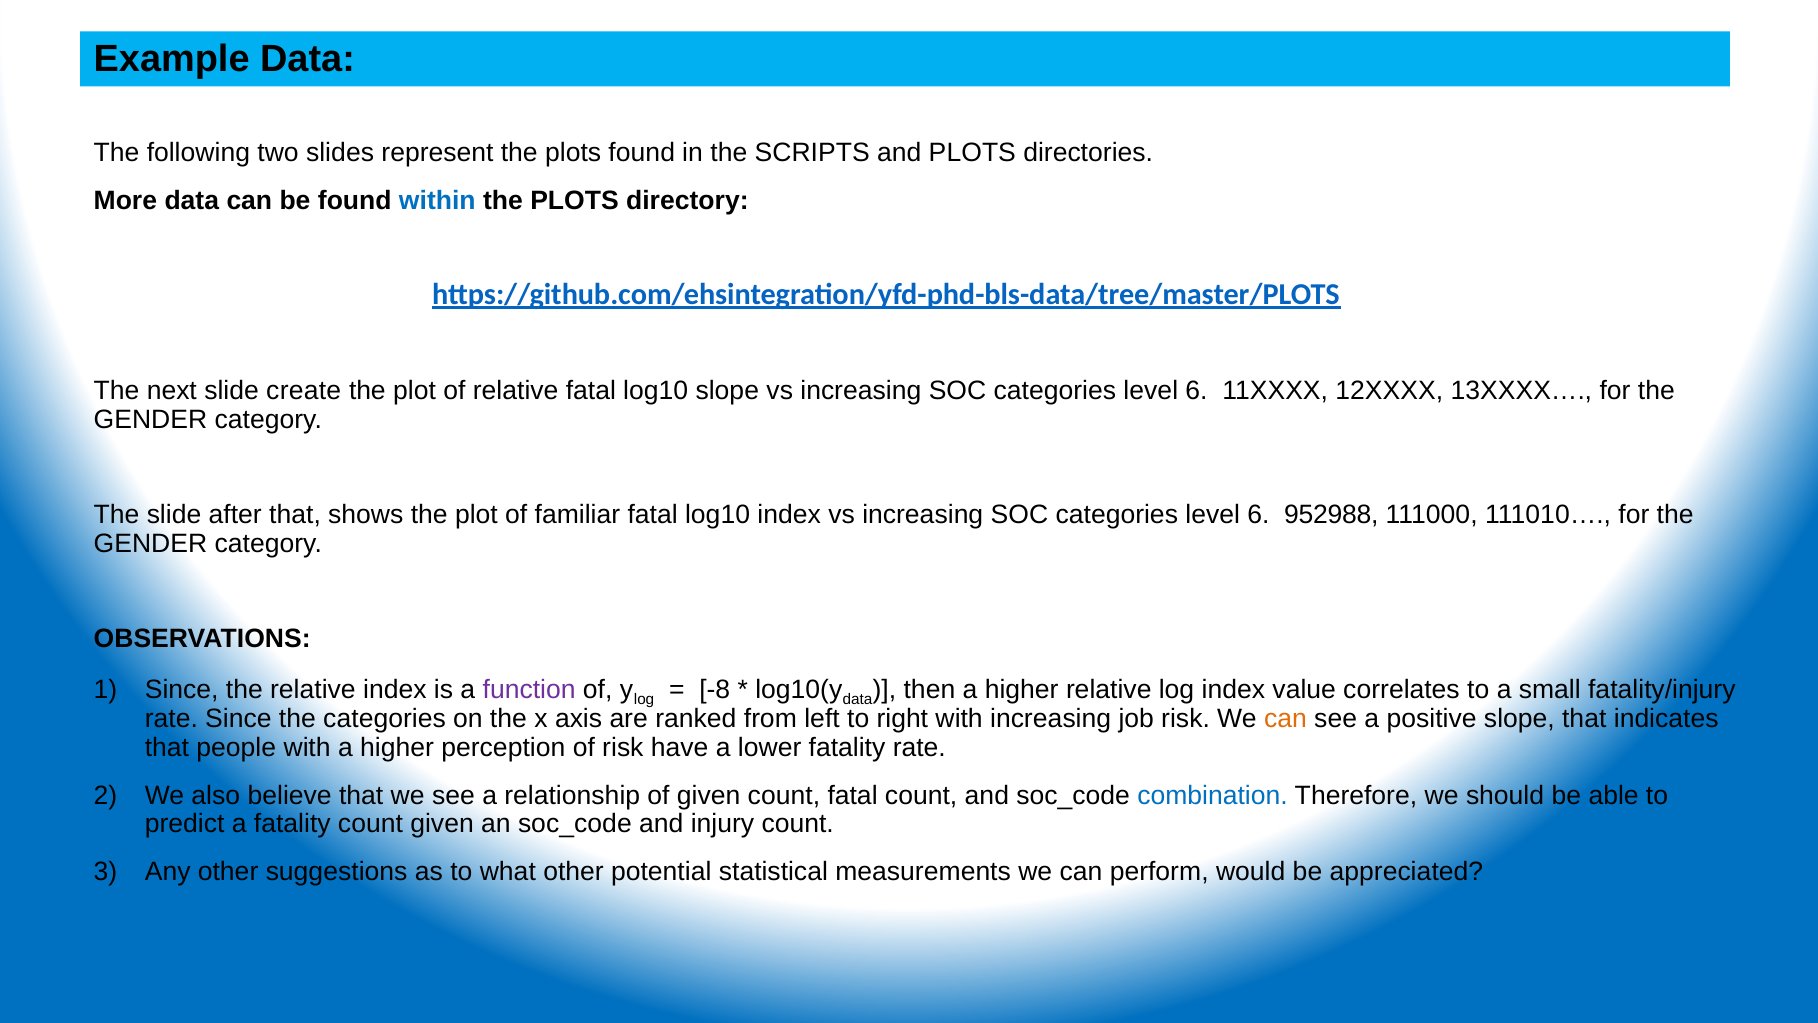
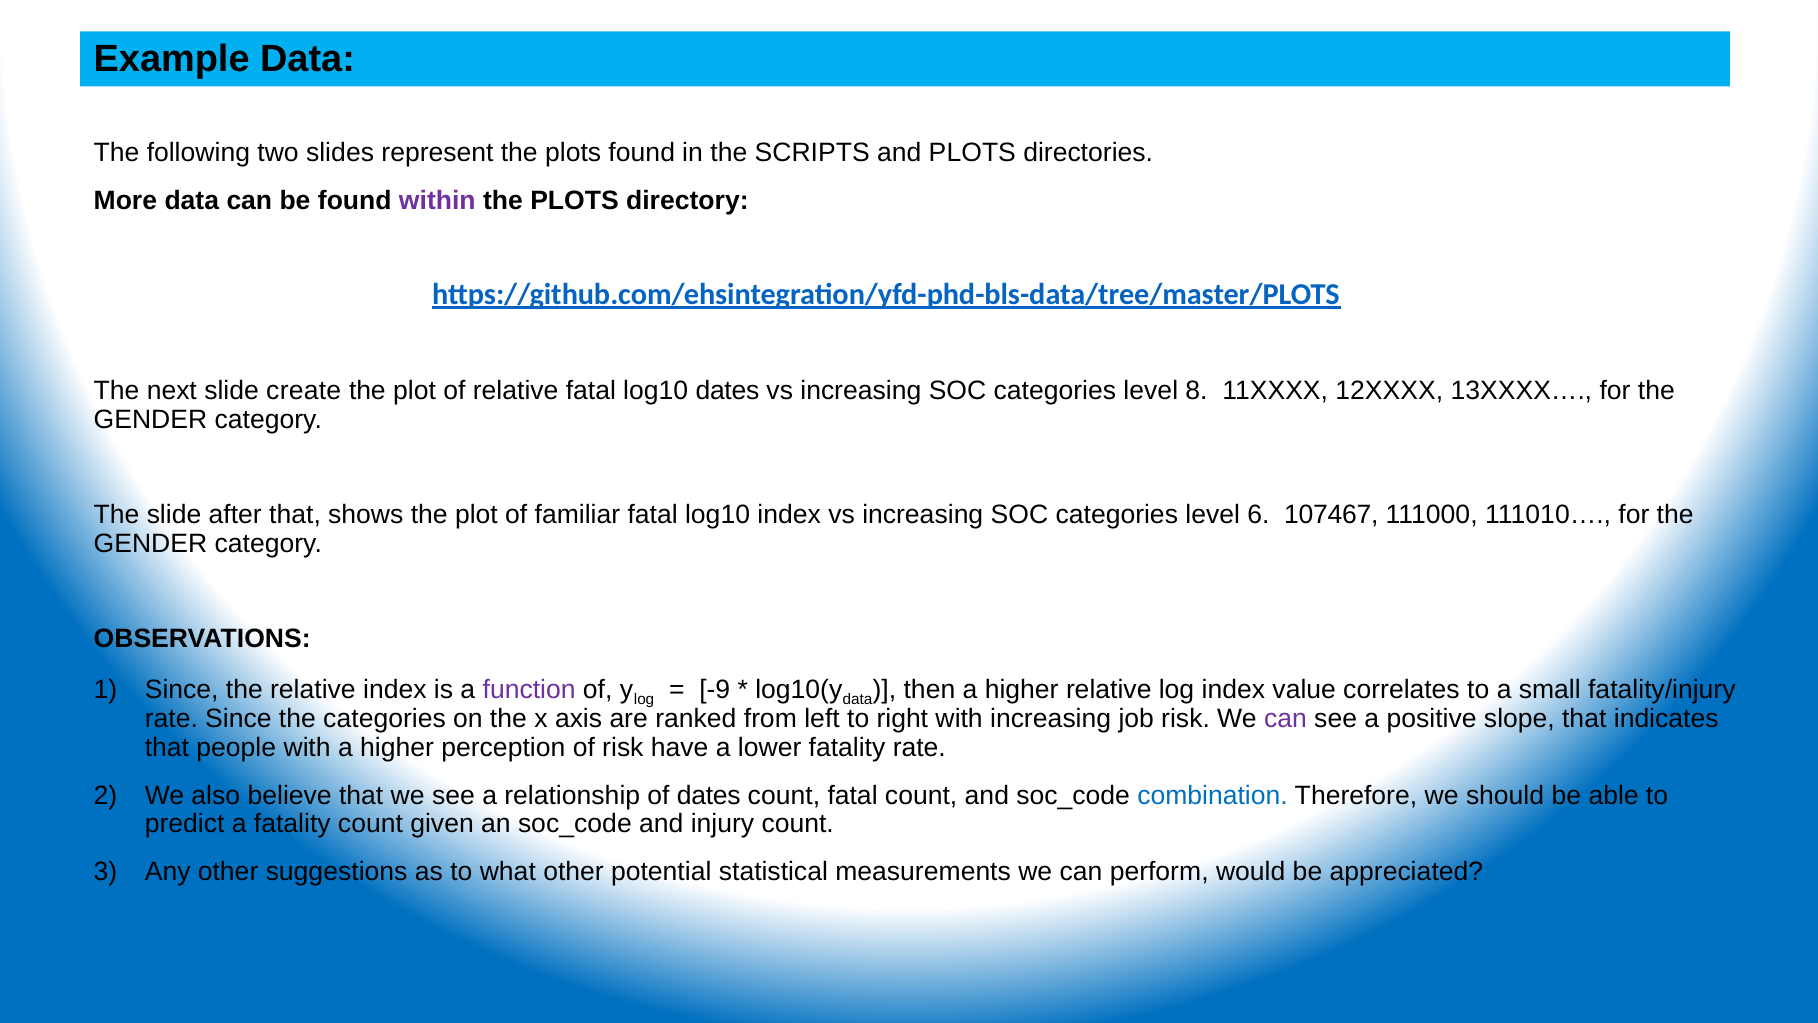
within colour: blue -> purple
log10 slope: slope -> dates
6 at (1197, 391): 6 -> 8
952988: 952988 -> 107467
-8: -8 -> -9
can at (1285, 719) colour: orange -> purple
of given: given -> dates
